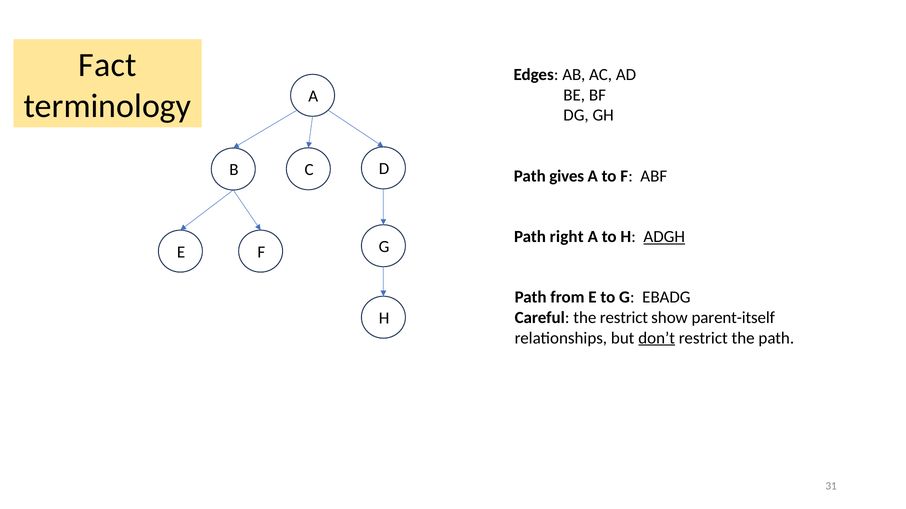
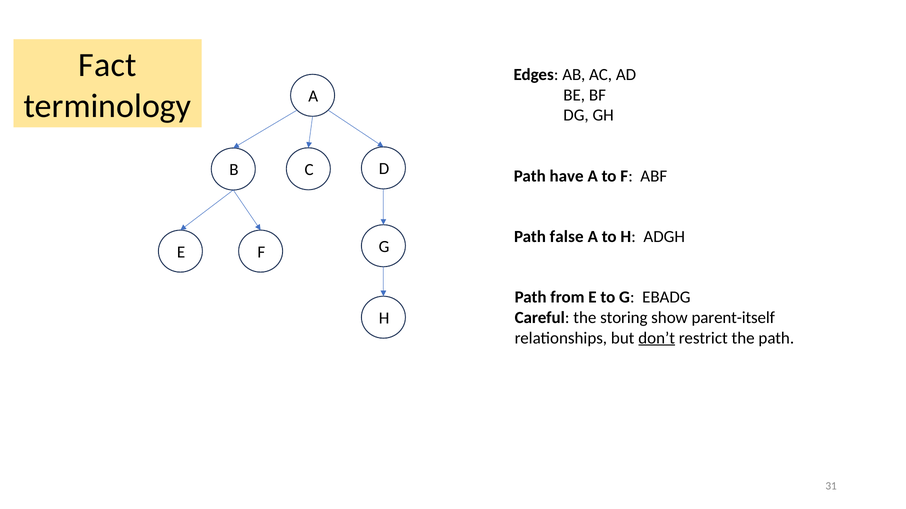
gives: gives -> have
right: right -> false
ADGH underline: present -> none
the restrict: restrict -> storing
